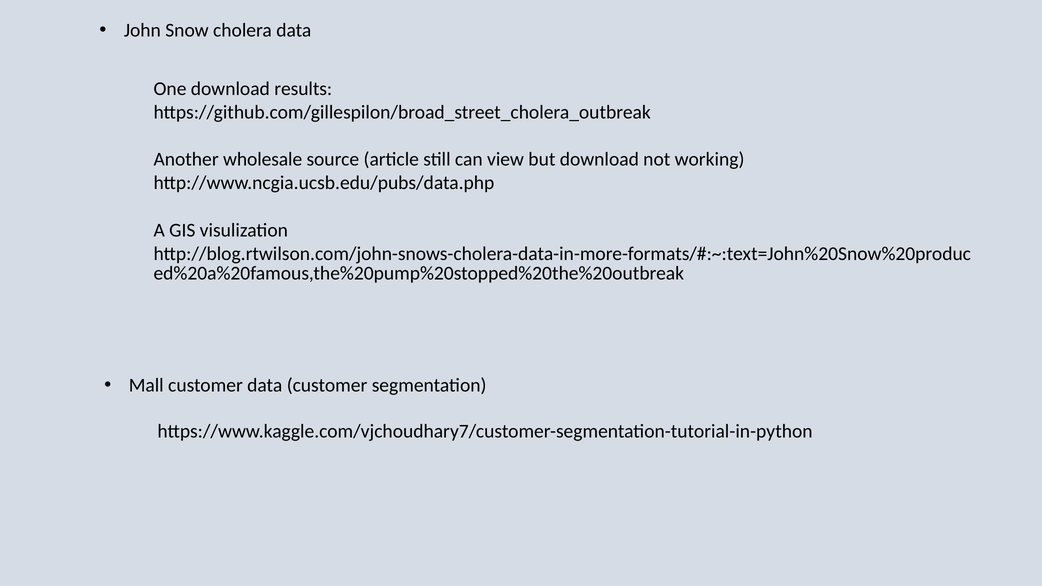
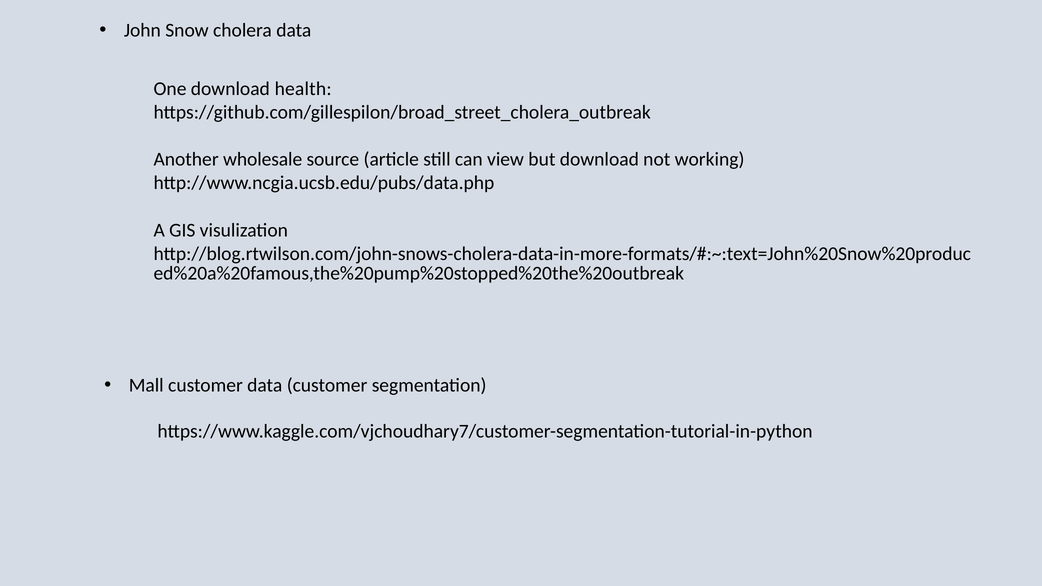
results: results -> health
